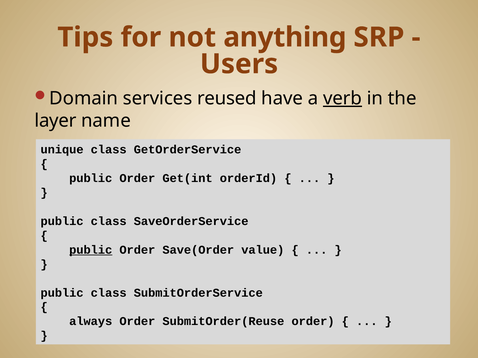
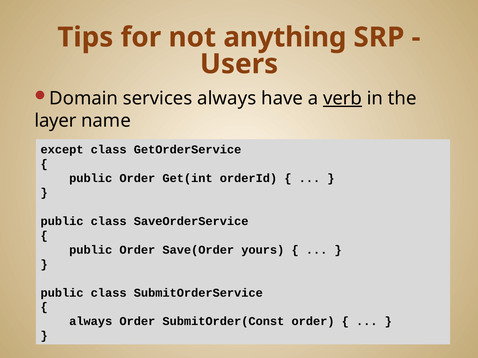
services reused: reused -> always
unique: unique -> except
public at (91, 250) underline: present -> none
value: value -> yours
SubmitOrder(Reuse: SubmitOrder(Reuse -> SubmitOrder(Const
